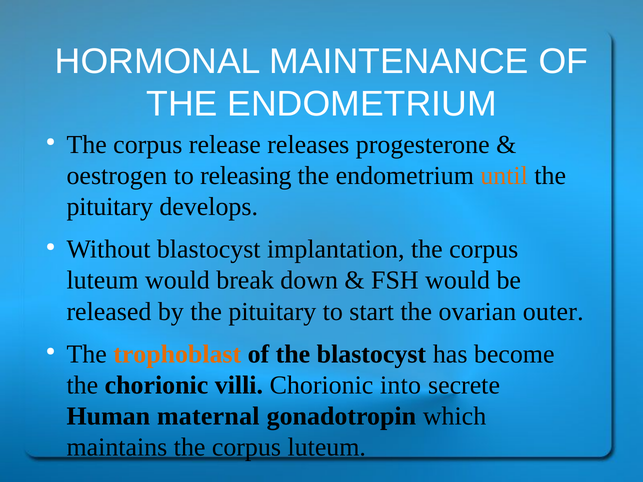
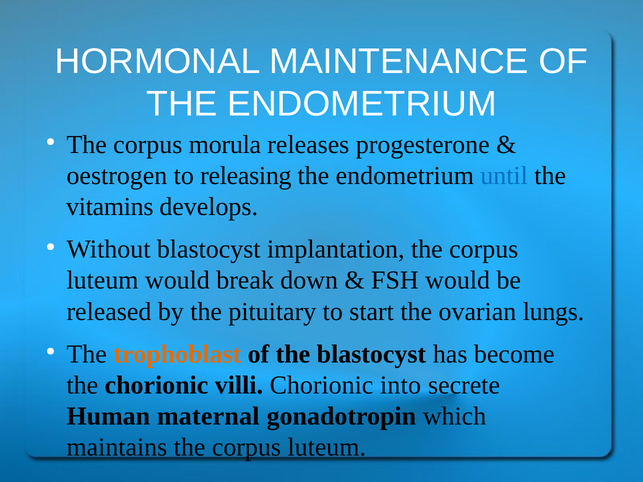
release: release -> morula
until colour: orange -> blue
pituitary at (110, 207): pituitary -> vitamins
outer: outer -> lungs
